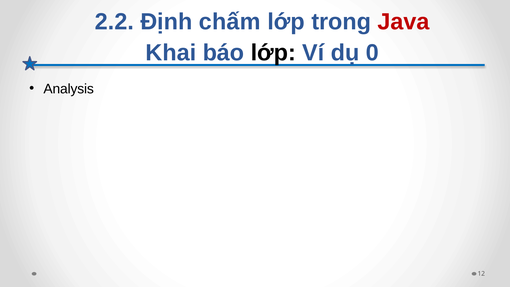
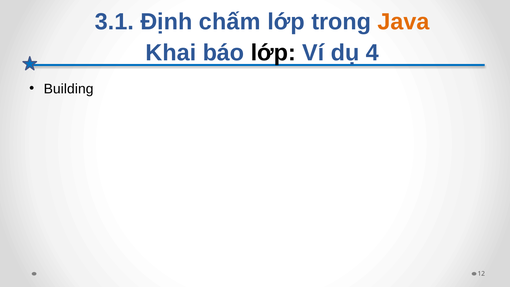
2.2: 2.2 -> 3.1
Java colour: red -> orange
0: 0 -> 4
Analysis: Analysis -> Building
